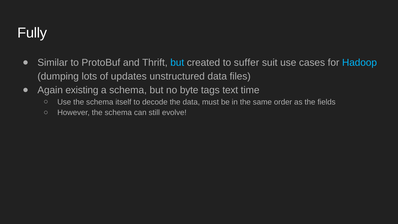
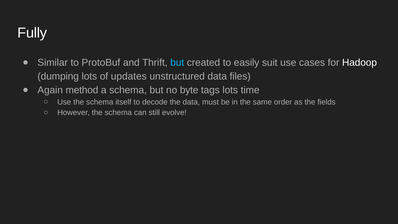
suffer: suffer -> easily
Hadoop colour: light blue -> white
existing: existing -> method
tags text: text -> lots
